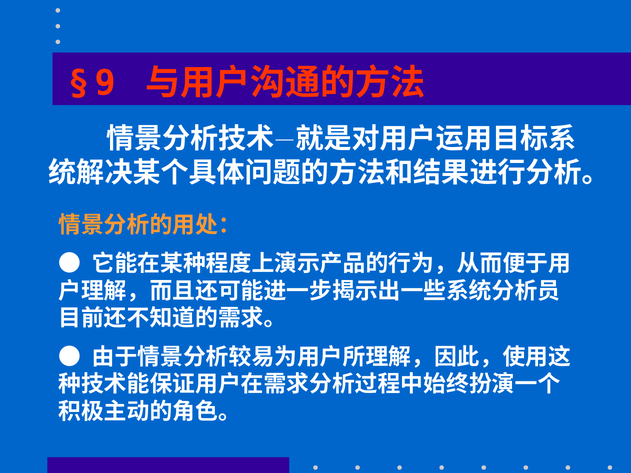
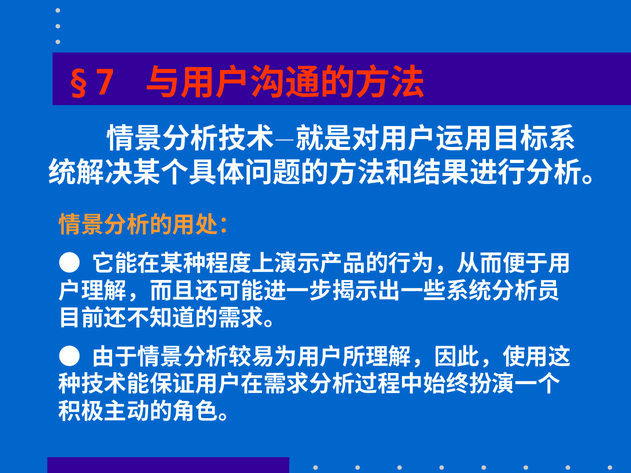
9: 9 -> 7
